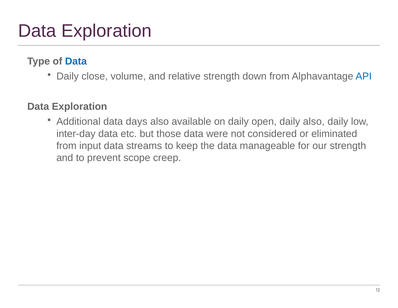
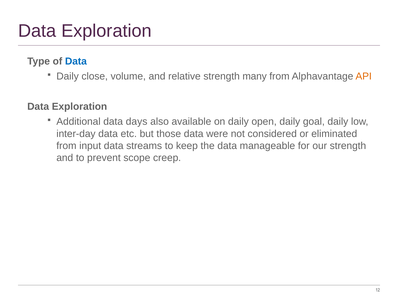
down: down -> many
API colour: blue -> orange
daily also: also -> goal
